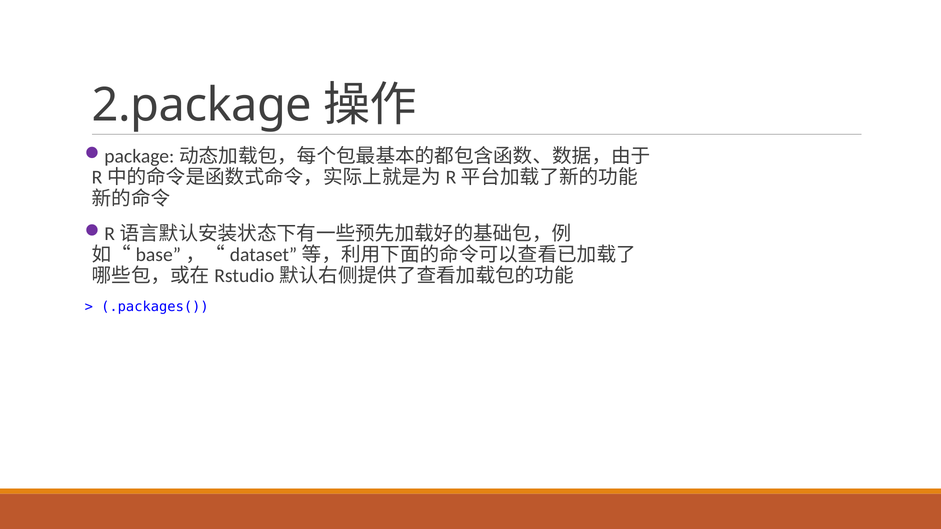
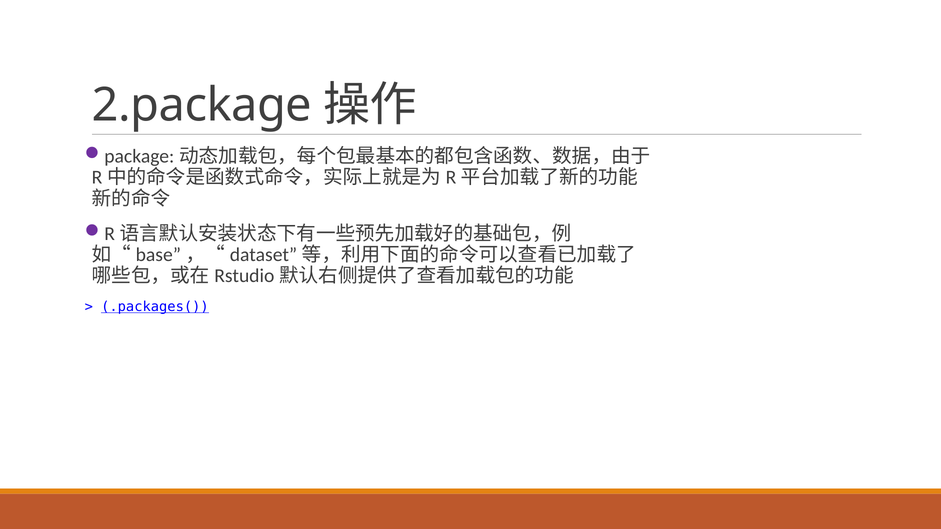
.packages( underline: none -> present
